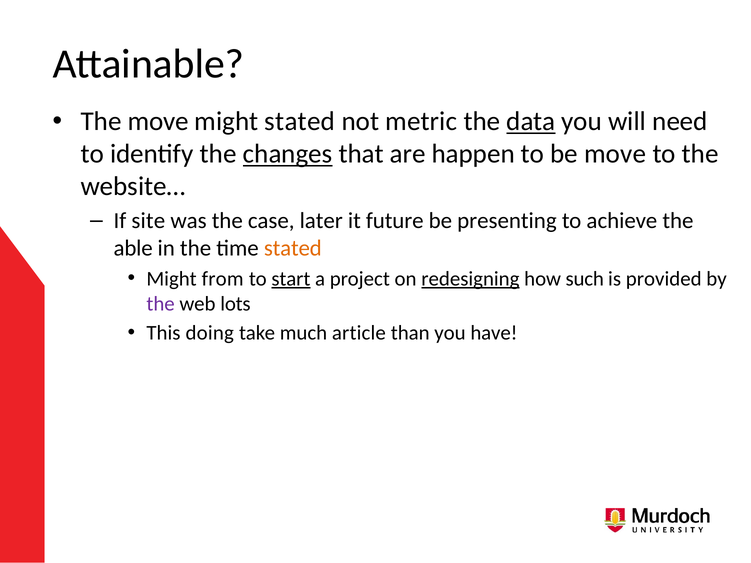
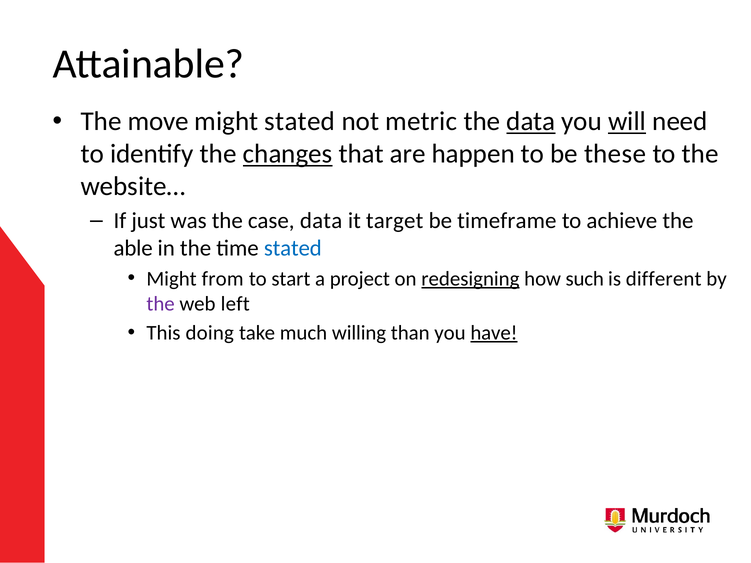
will underline: none -> present
be move: move -> these
site: site -> just
case later: later -> data
future: future -> target
presenting: presenting -> timeframe
stated at (293, 248) colour: orange -> blue
start underline: present -> none
provided: provided -> different
lots: lots -> left
article: article -> willing
have underline: none -> present
